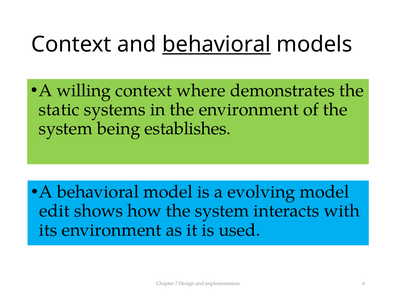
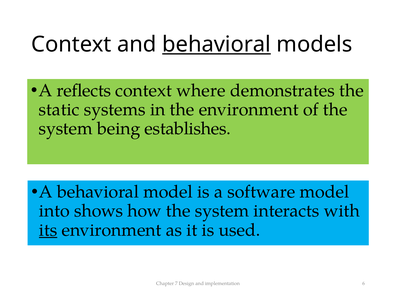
willing: willing -> reflects
evolving: evolving -> software
edit: edit -> into
its underline: none -> present
